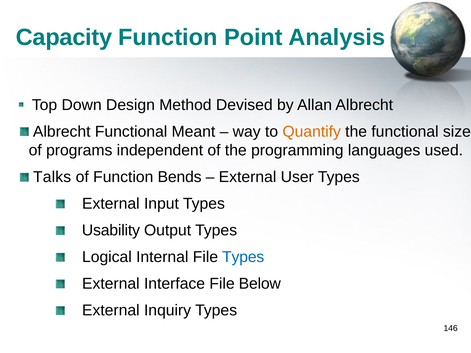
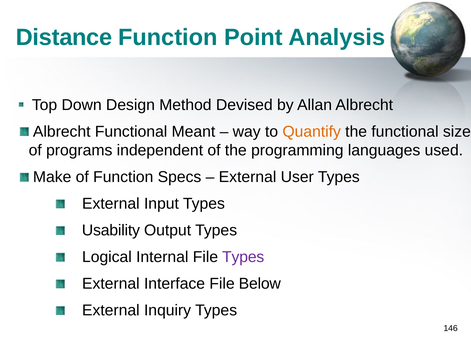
Capacity: Capacity -> Distance
Talks: Talks -> Make
Bends: Bends -> Specs
Types at (243, 257) colour: blue -> purple
